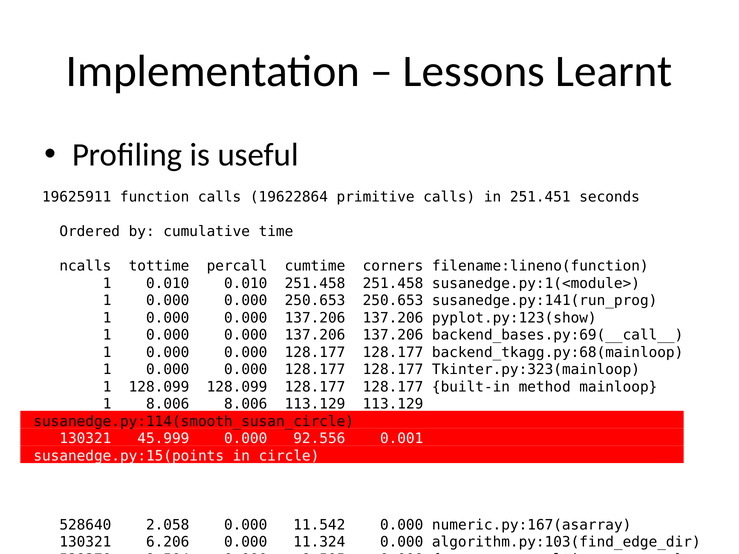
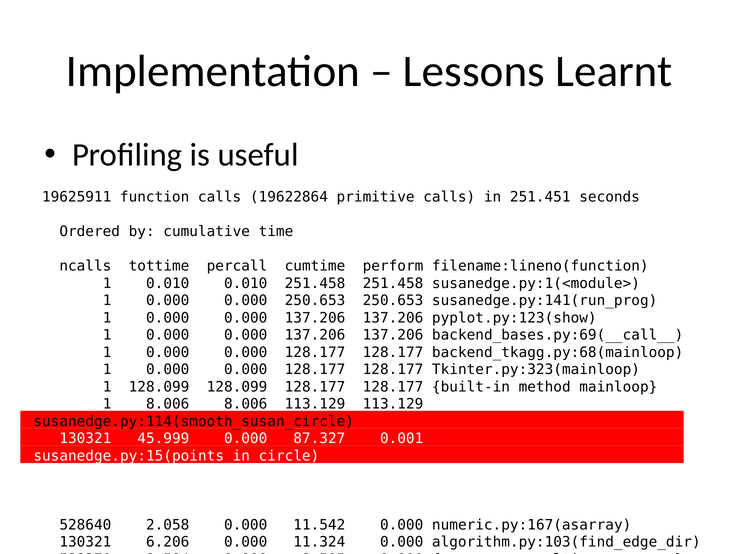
corners: corners -> perform
92.556: 92.556 -> 87.327
